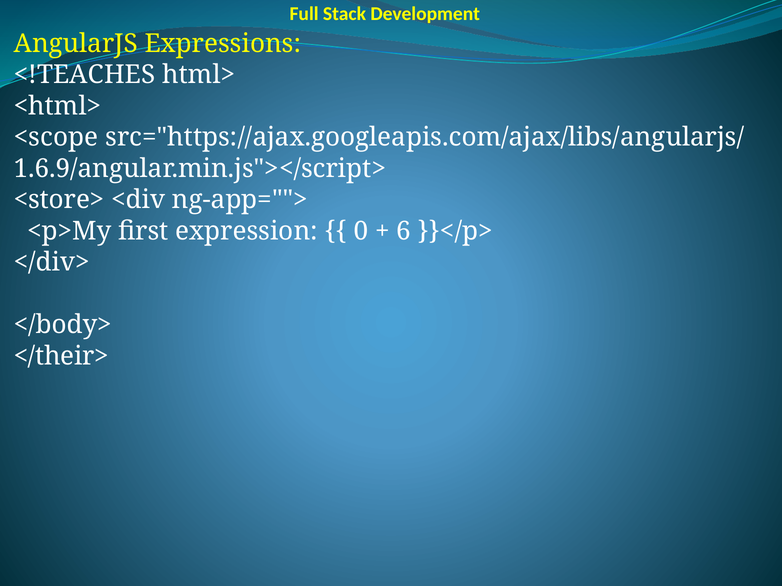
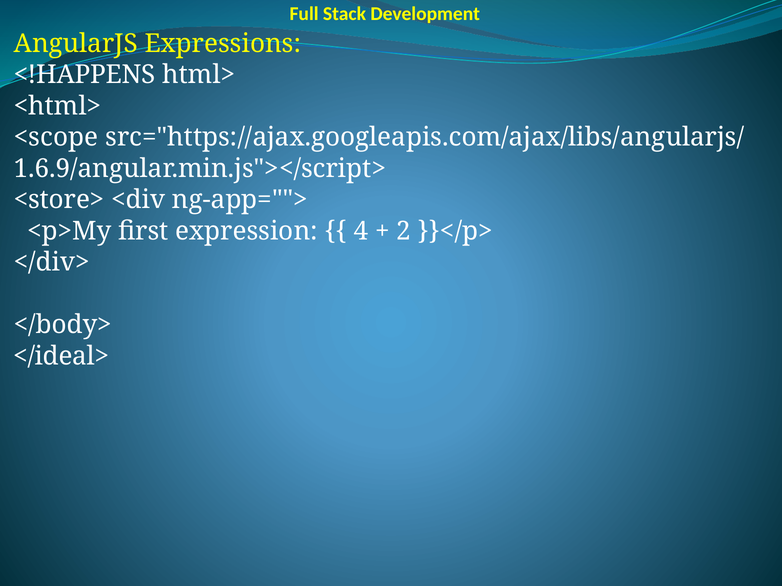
<!TEACHES: <!TEACHES -> <!HAPPENS
0: 0 -> 4
6: 6 -> 2
</their>: </their> -> </ideal>
